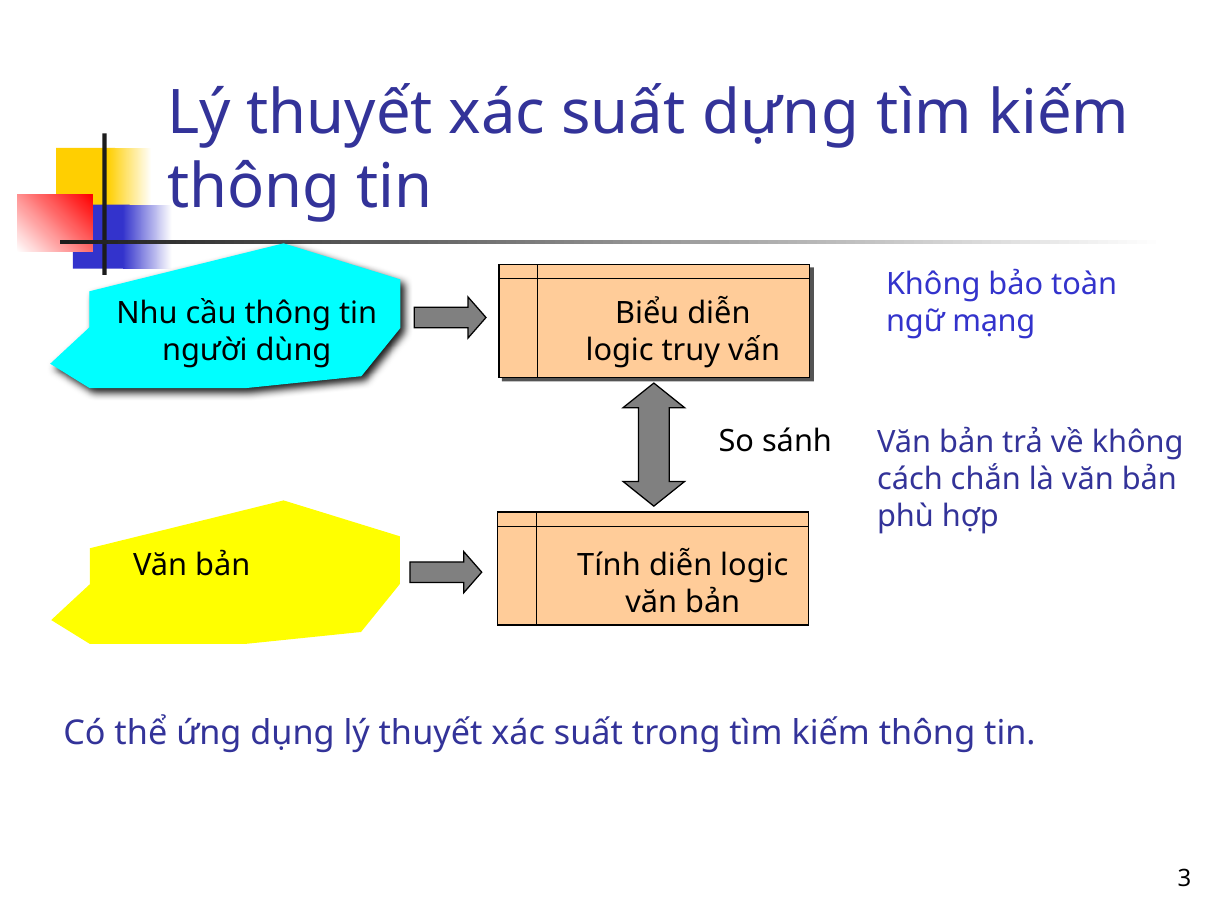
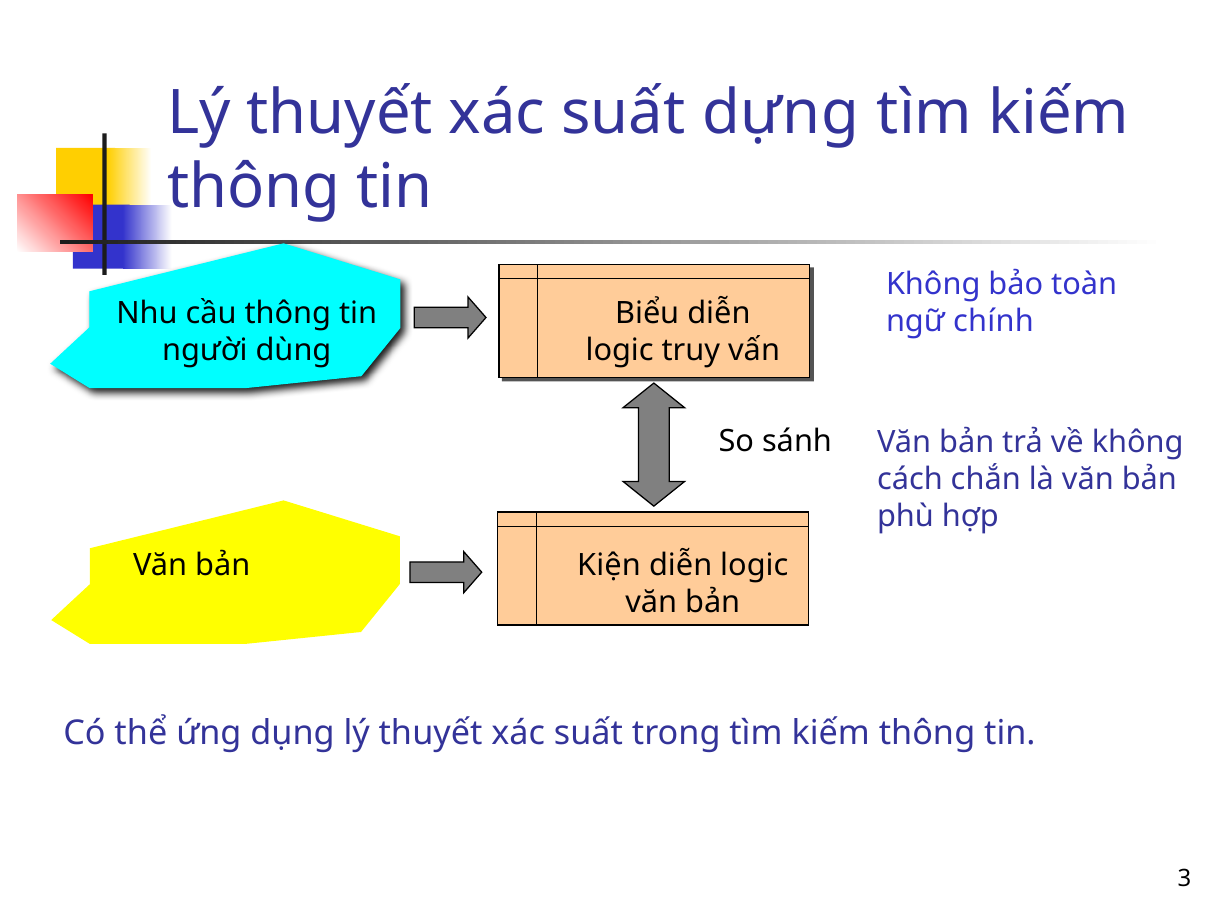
mạng: mạng -> chính
Tính: Tính -> Kiện
